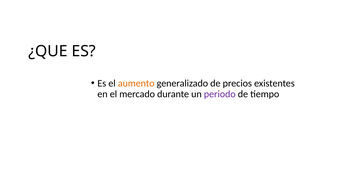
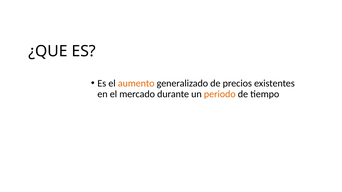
periodo colour: purple -> orange
